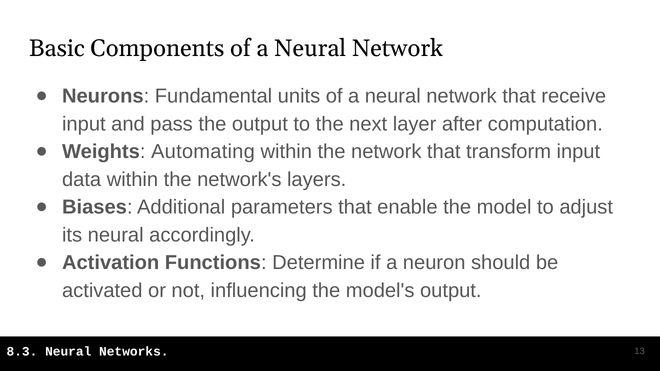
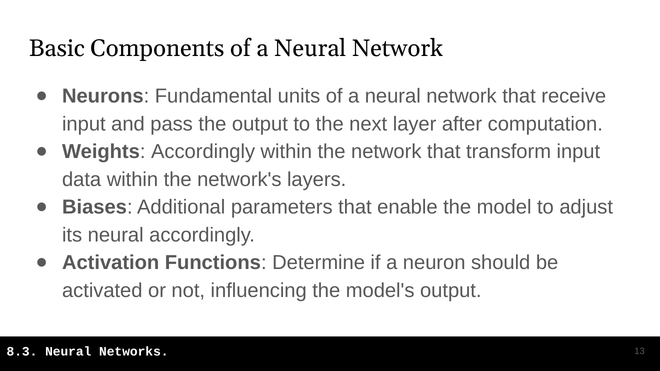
Weights Automating: Automating -> Accordingly
